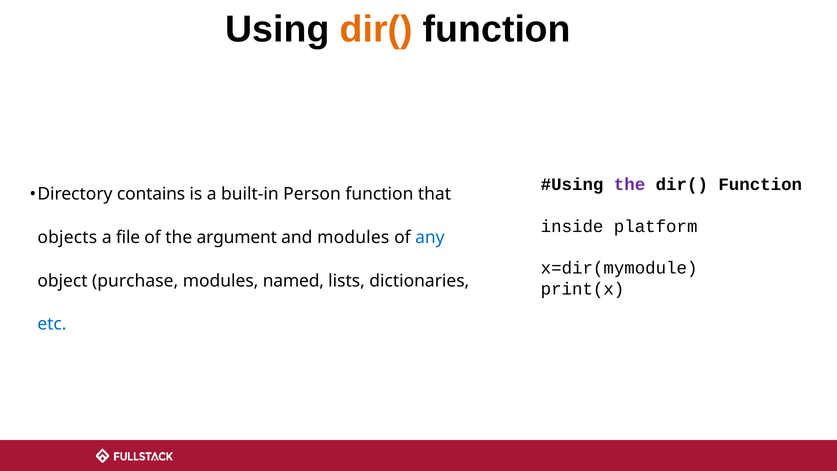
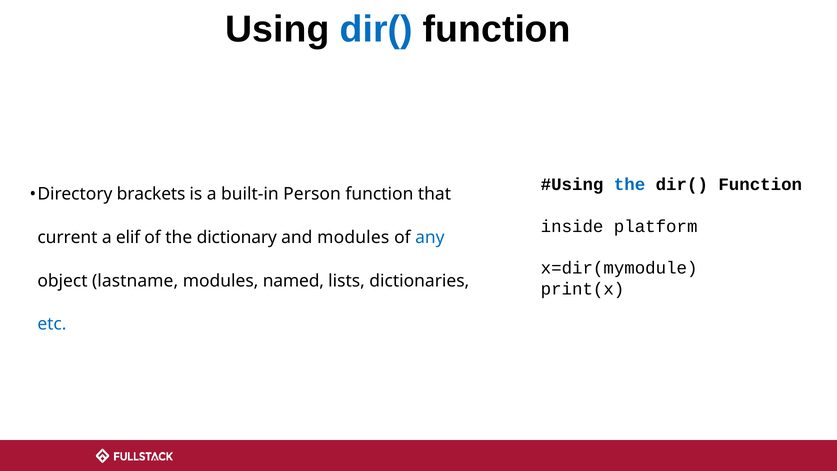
dir( at (376, 30) colour: orange -> blue
the at (630, 184) colour: purple -> blue
contains: contains -> brackets
objects: objects -> current
file: file -> elif
argument: argument -> dictionary
purchase: purchase -> lastname
